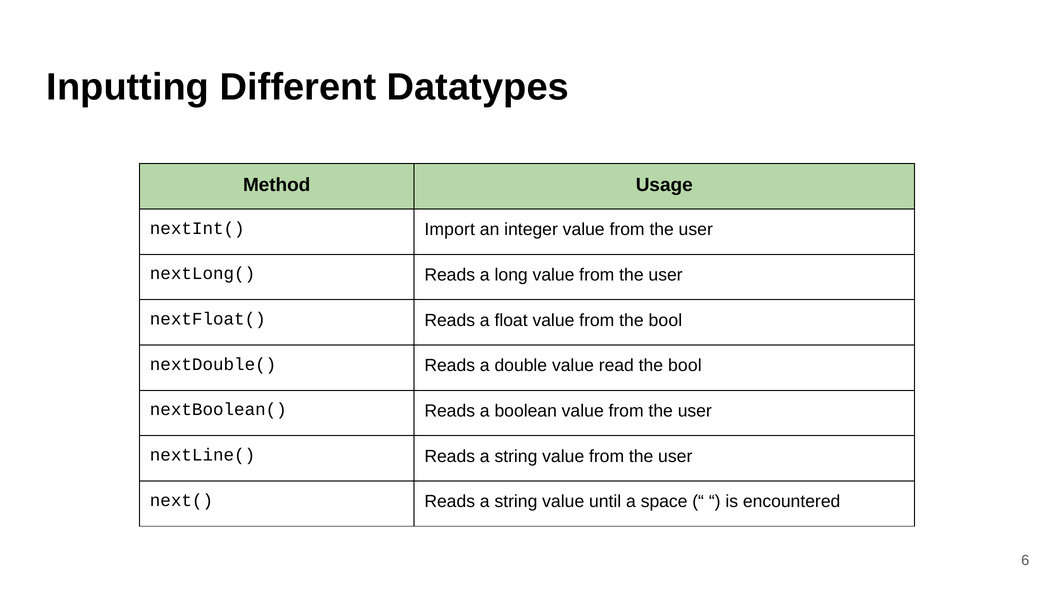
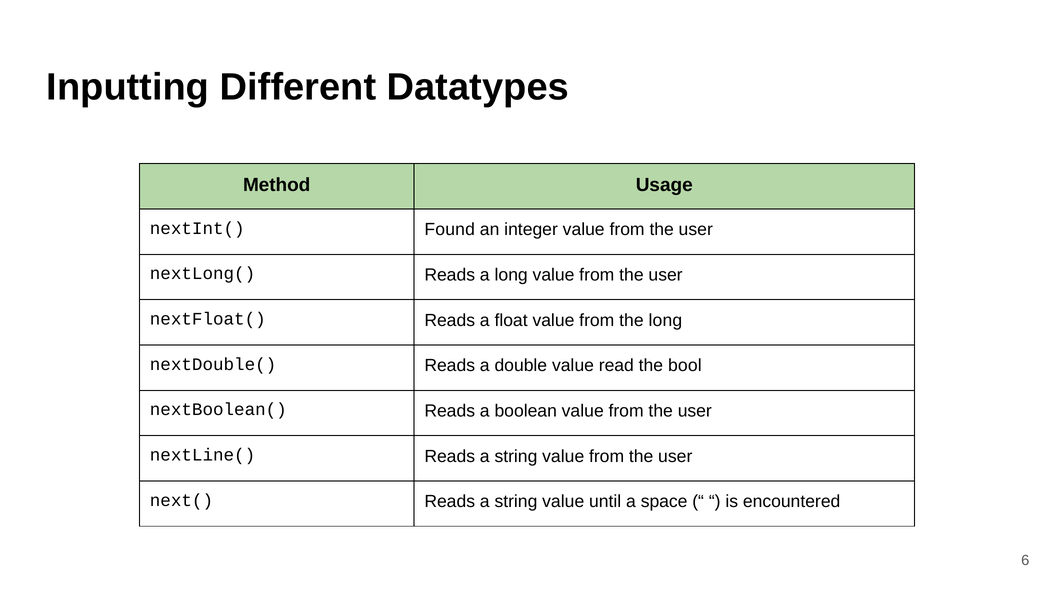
Import: Import -> Found
from the bool: bool -> long
